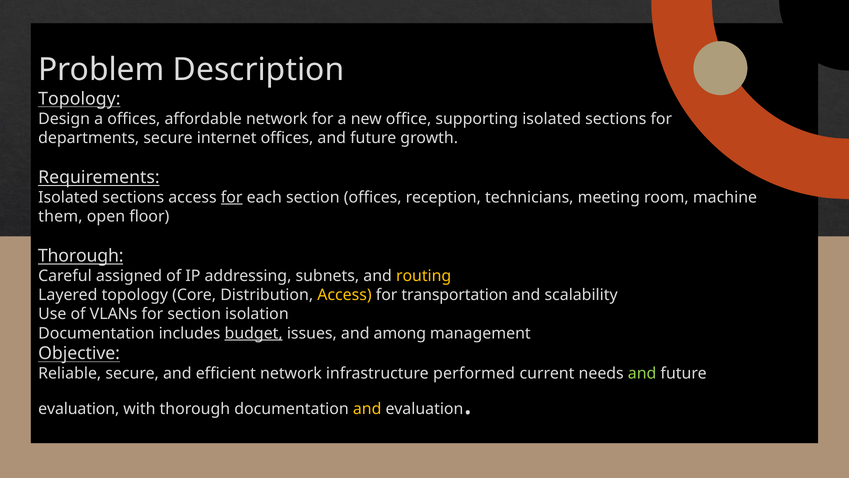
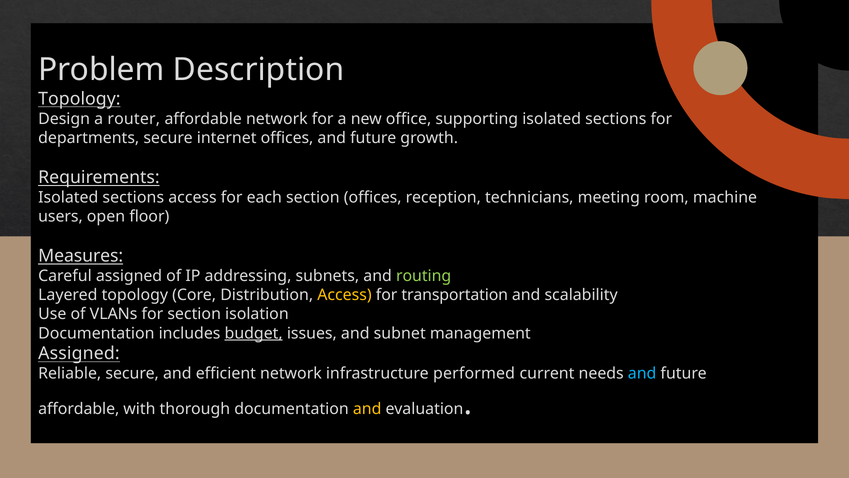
a offices: offices -> router
for at (232, 197) underline: present -> none
them: them -> users
Thorough at (81, 256): Thorough -> Measures
routing colour: yellow -> light green
among: among -> subnet
Objective at (79, 353): Objective -> Assigned
and at (642, 373) colour: light green -> light blue
evaluation at (79, 408): evaluation -> affordable
